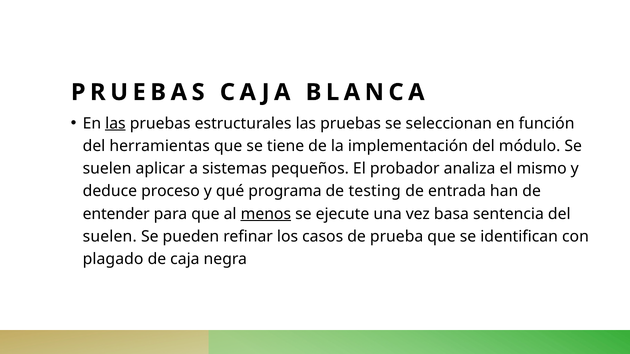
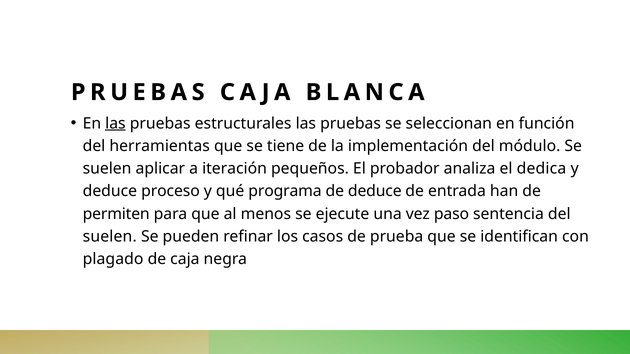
sistemas: sistemas -> iteración
mismo: mismo -> dedica
de testing: testing -> deduce
entender: entender -> permiten
menos underline: present -> none
basa: basa -> paso
